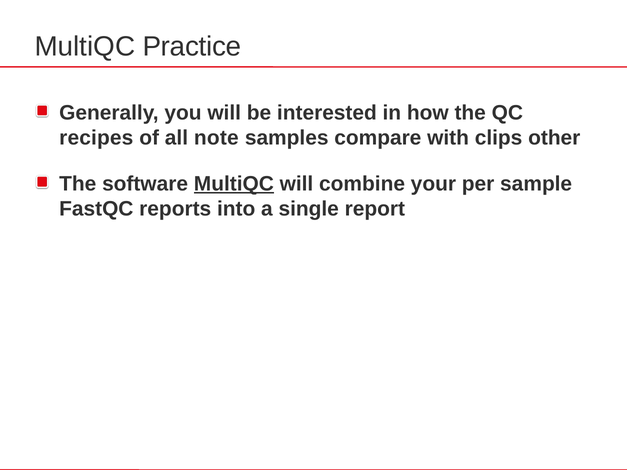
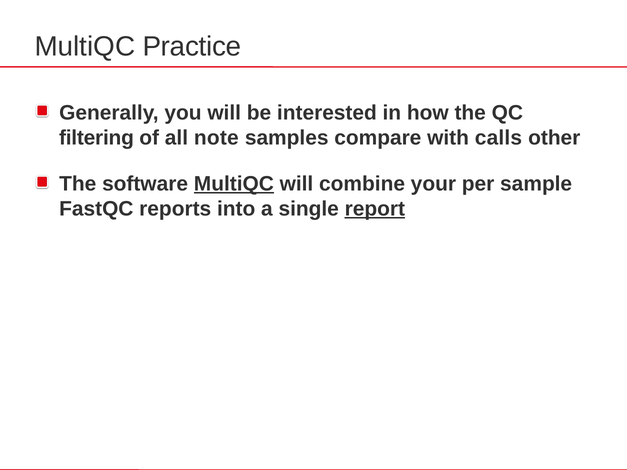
recipes: recipes -> filtering
clips: clips -> calls
report underline: none -> present
